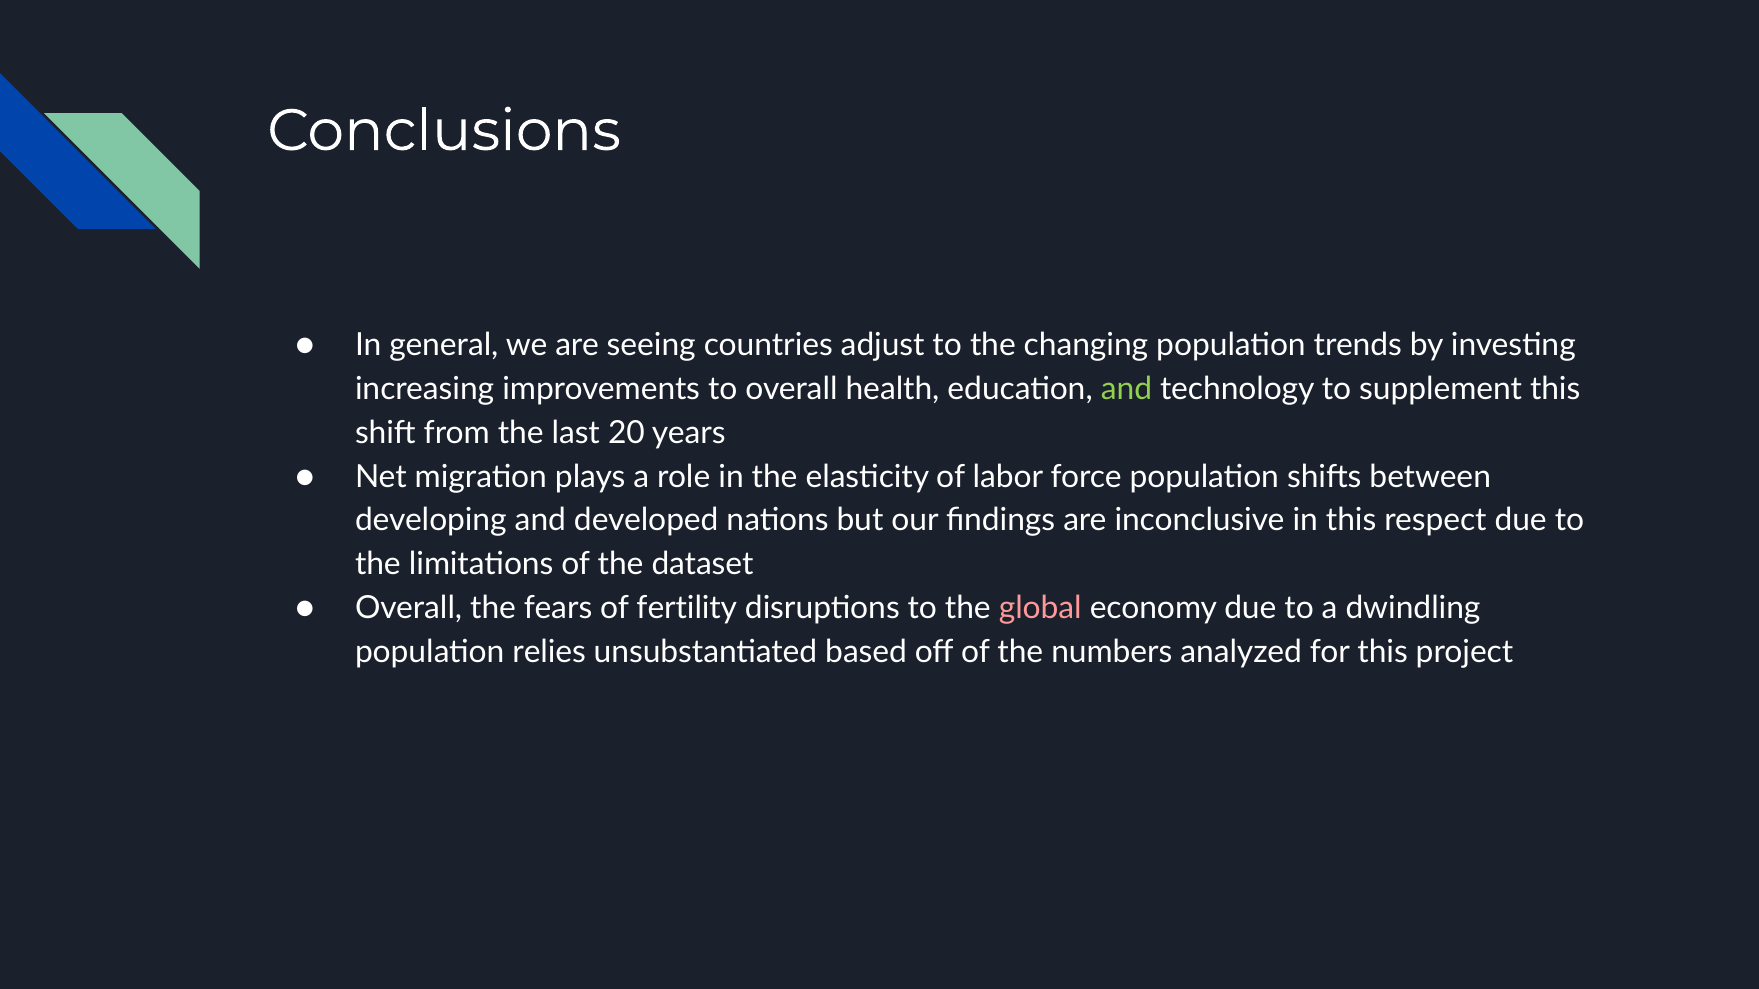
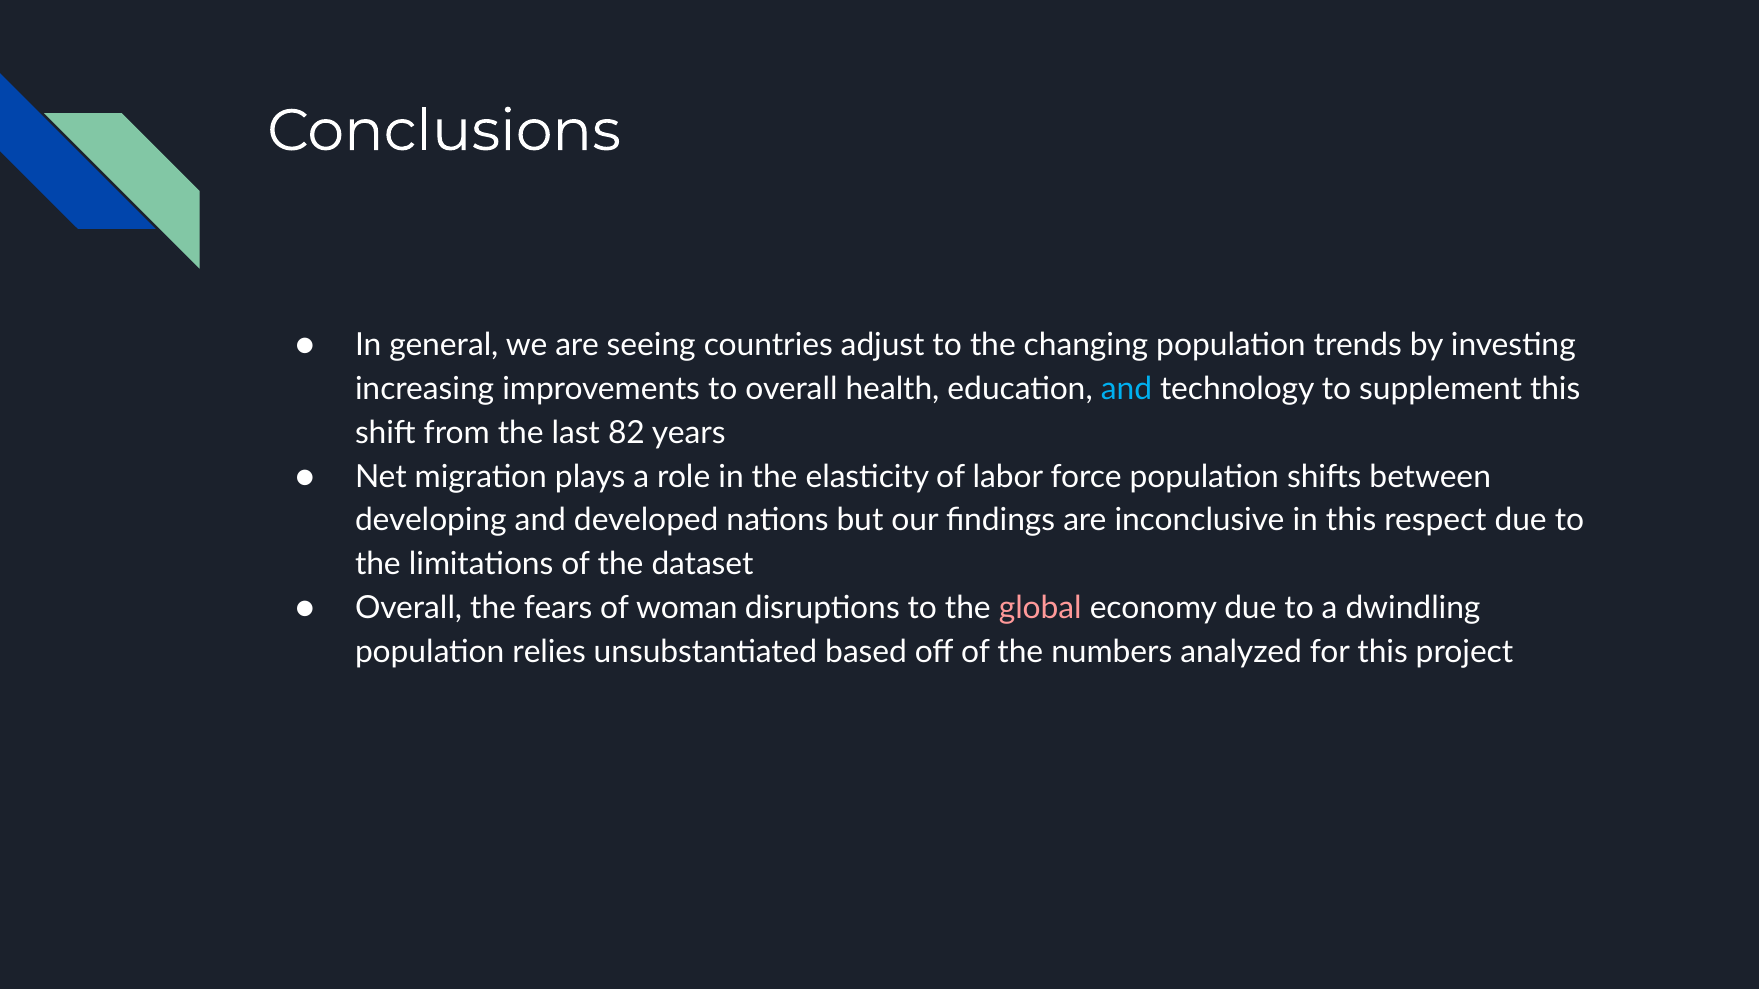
and at (1126, 389) colour: light green -> light blue
20: 20 -> 82
fertility: fertility -> woman
